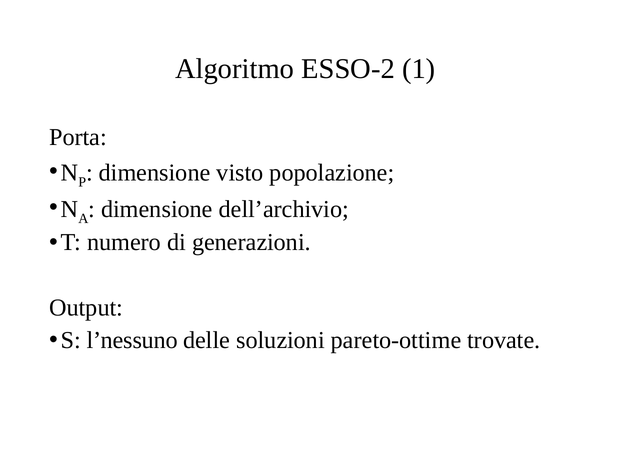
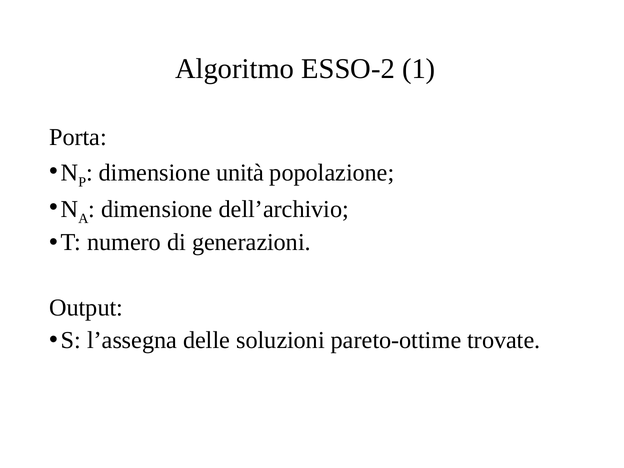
visto: visto -> unità
l’nessuno: l’nessuno -> l’assegna
